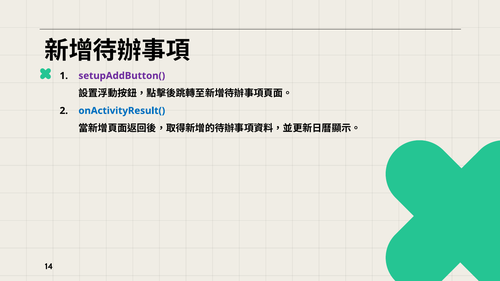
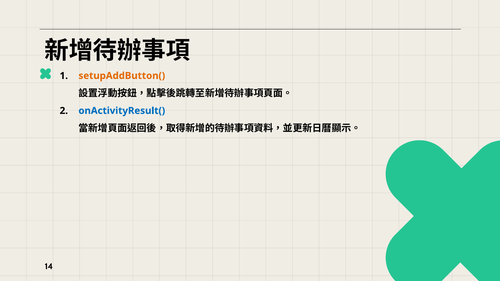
setupAddButton( colour: purple -> orange
